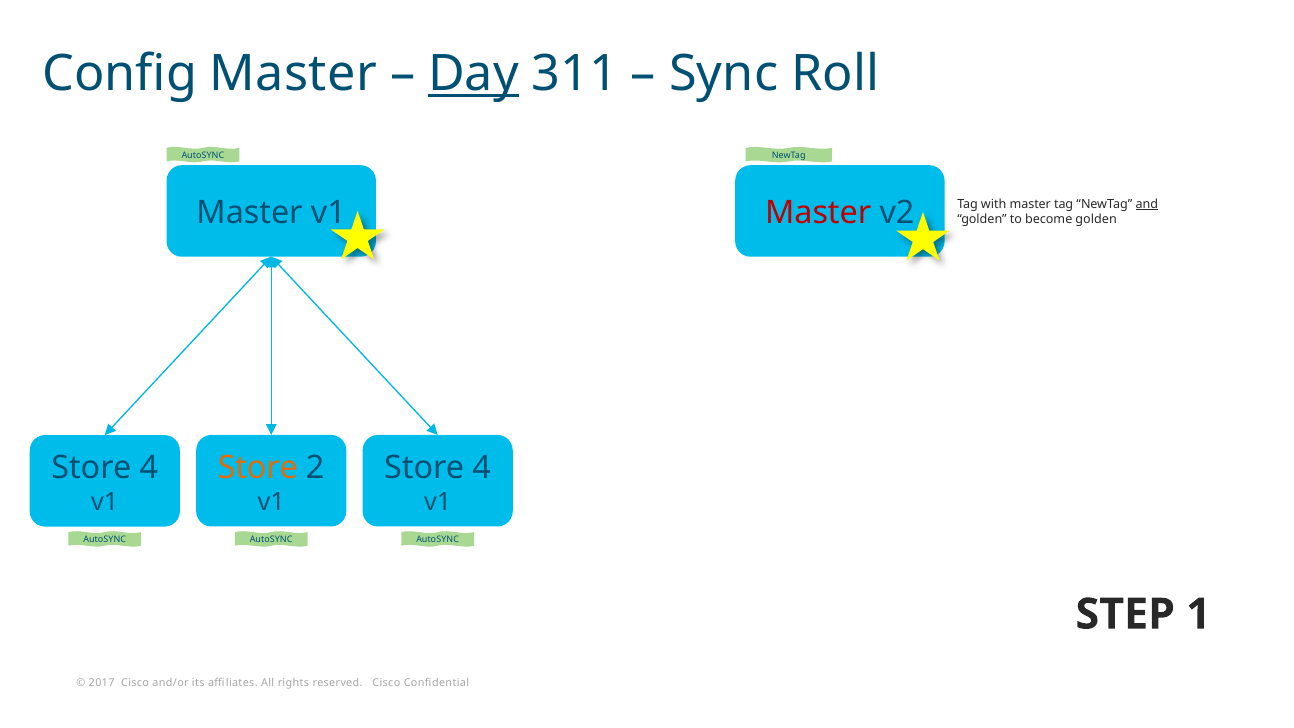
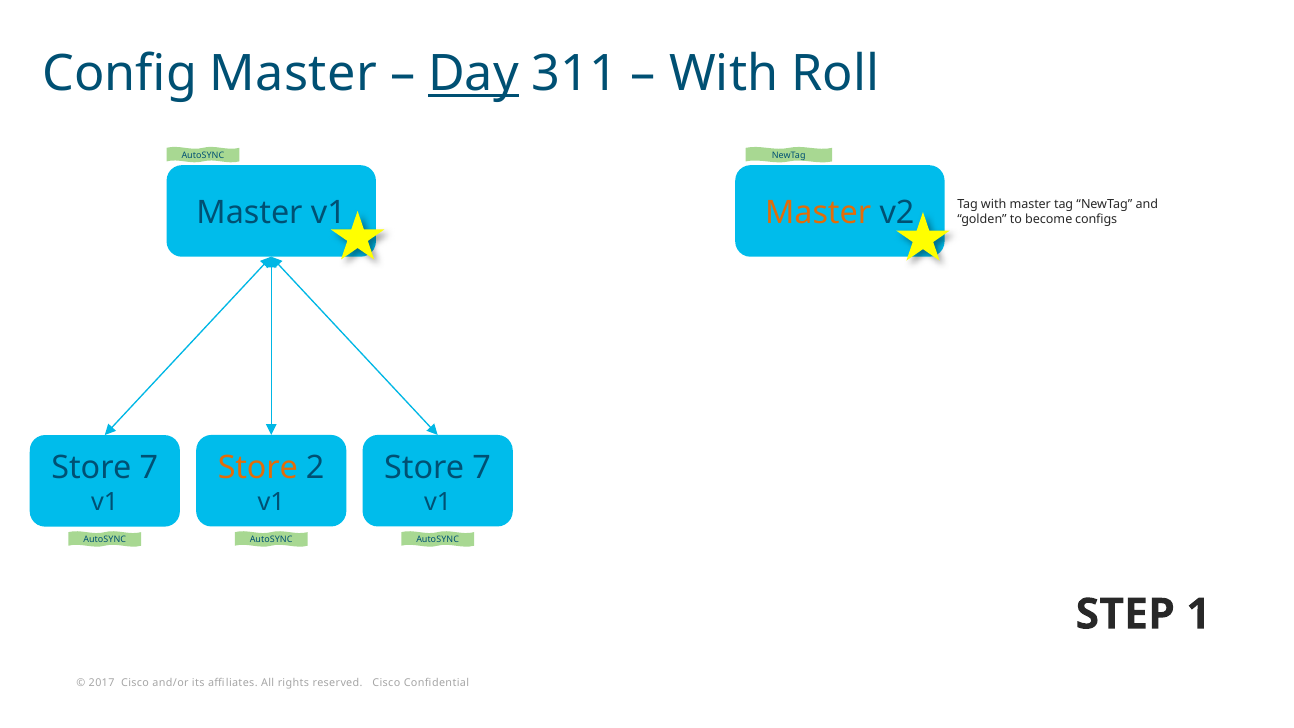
Sync at (724, 74): Sync -> With
Master at (818, 213) colour: red -> orange
and underline: present -> none
become golden: golden -> configs
4 at (482, 468): 4 -> 7
4 at (149, 468): 4 -> 7
